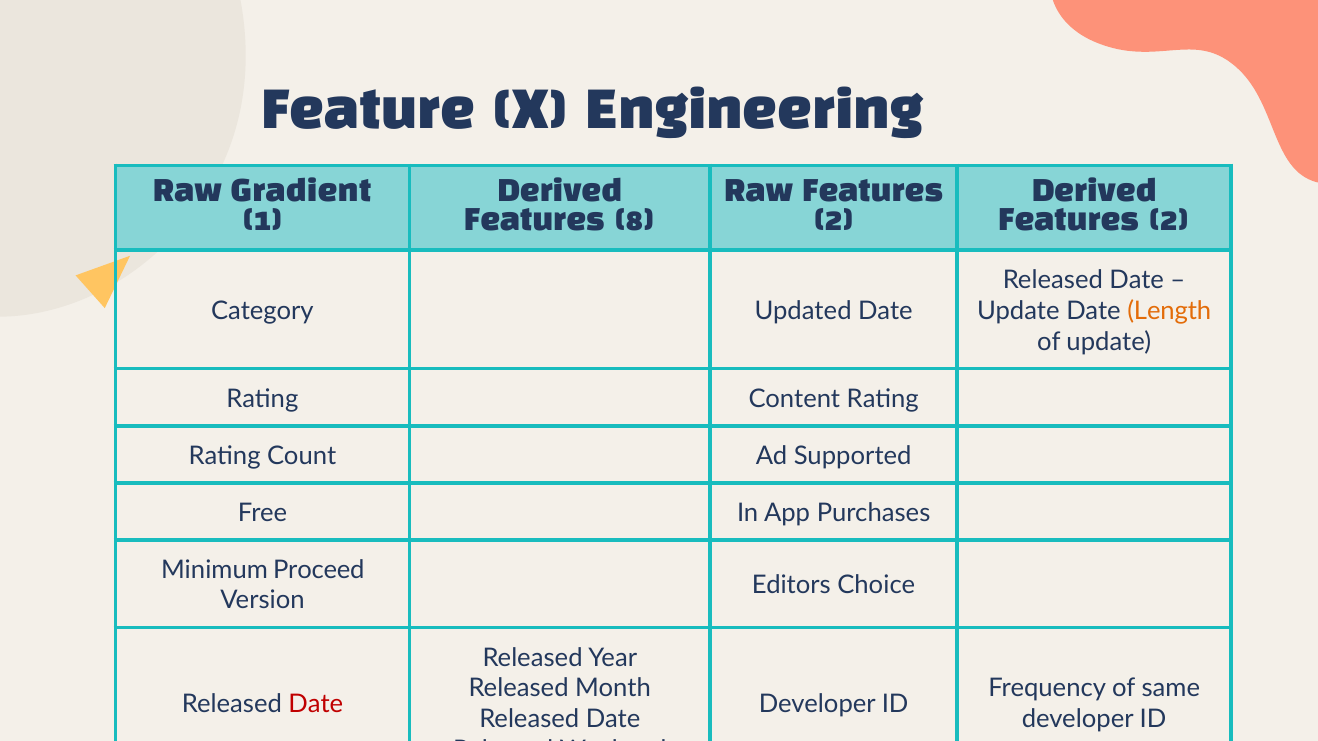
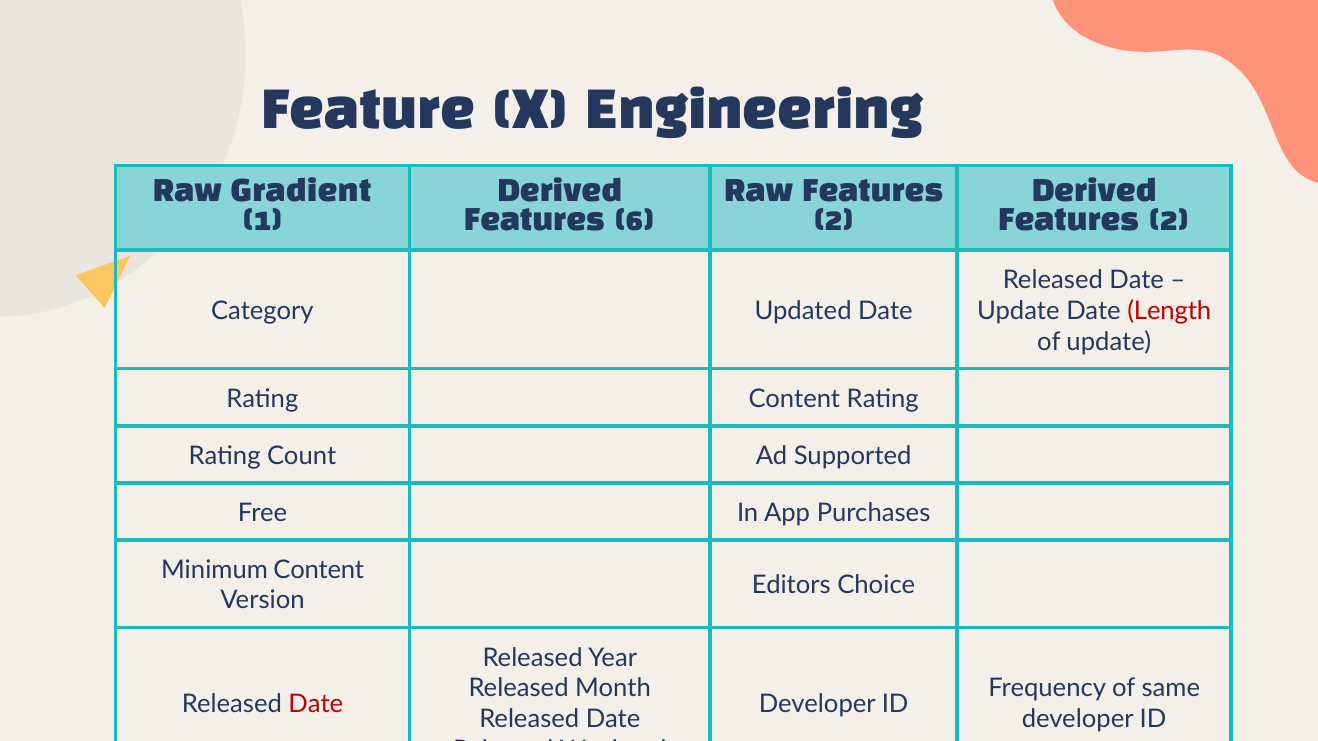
8: 8 -> 6
Length colour: orange -> red
Minimum Proceed: Proceed -> Content
